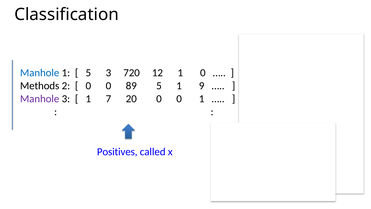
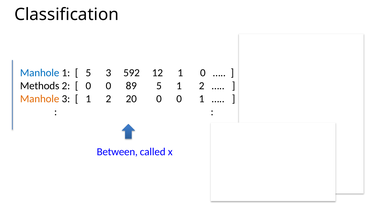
720: 720 -> 592
5 1 9: 9 -> 2
Manhole at (40, 99) colour: purple -> orange
7 at (108, 99): 7 -> 2
Positives: Positives -> Between
